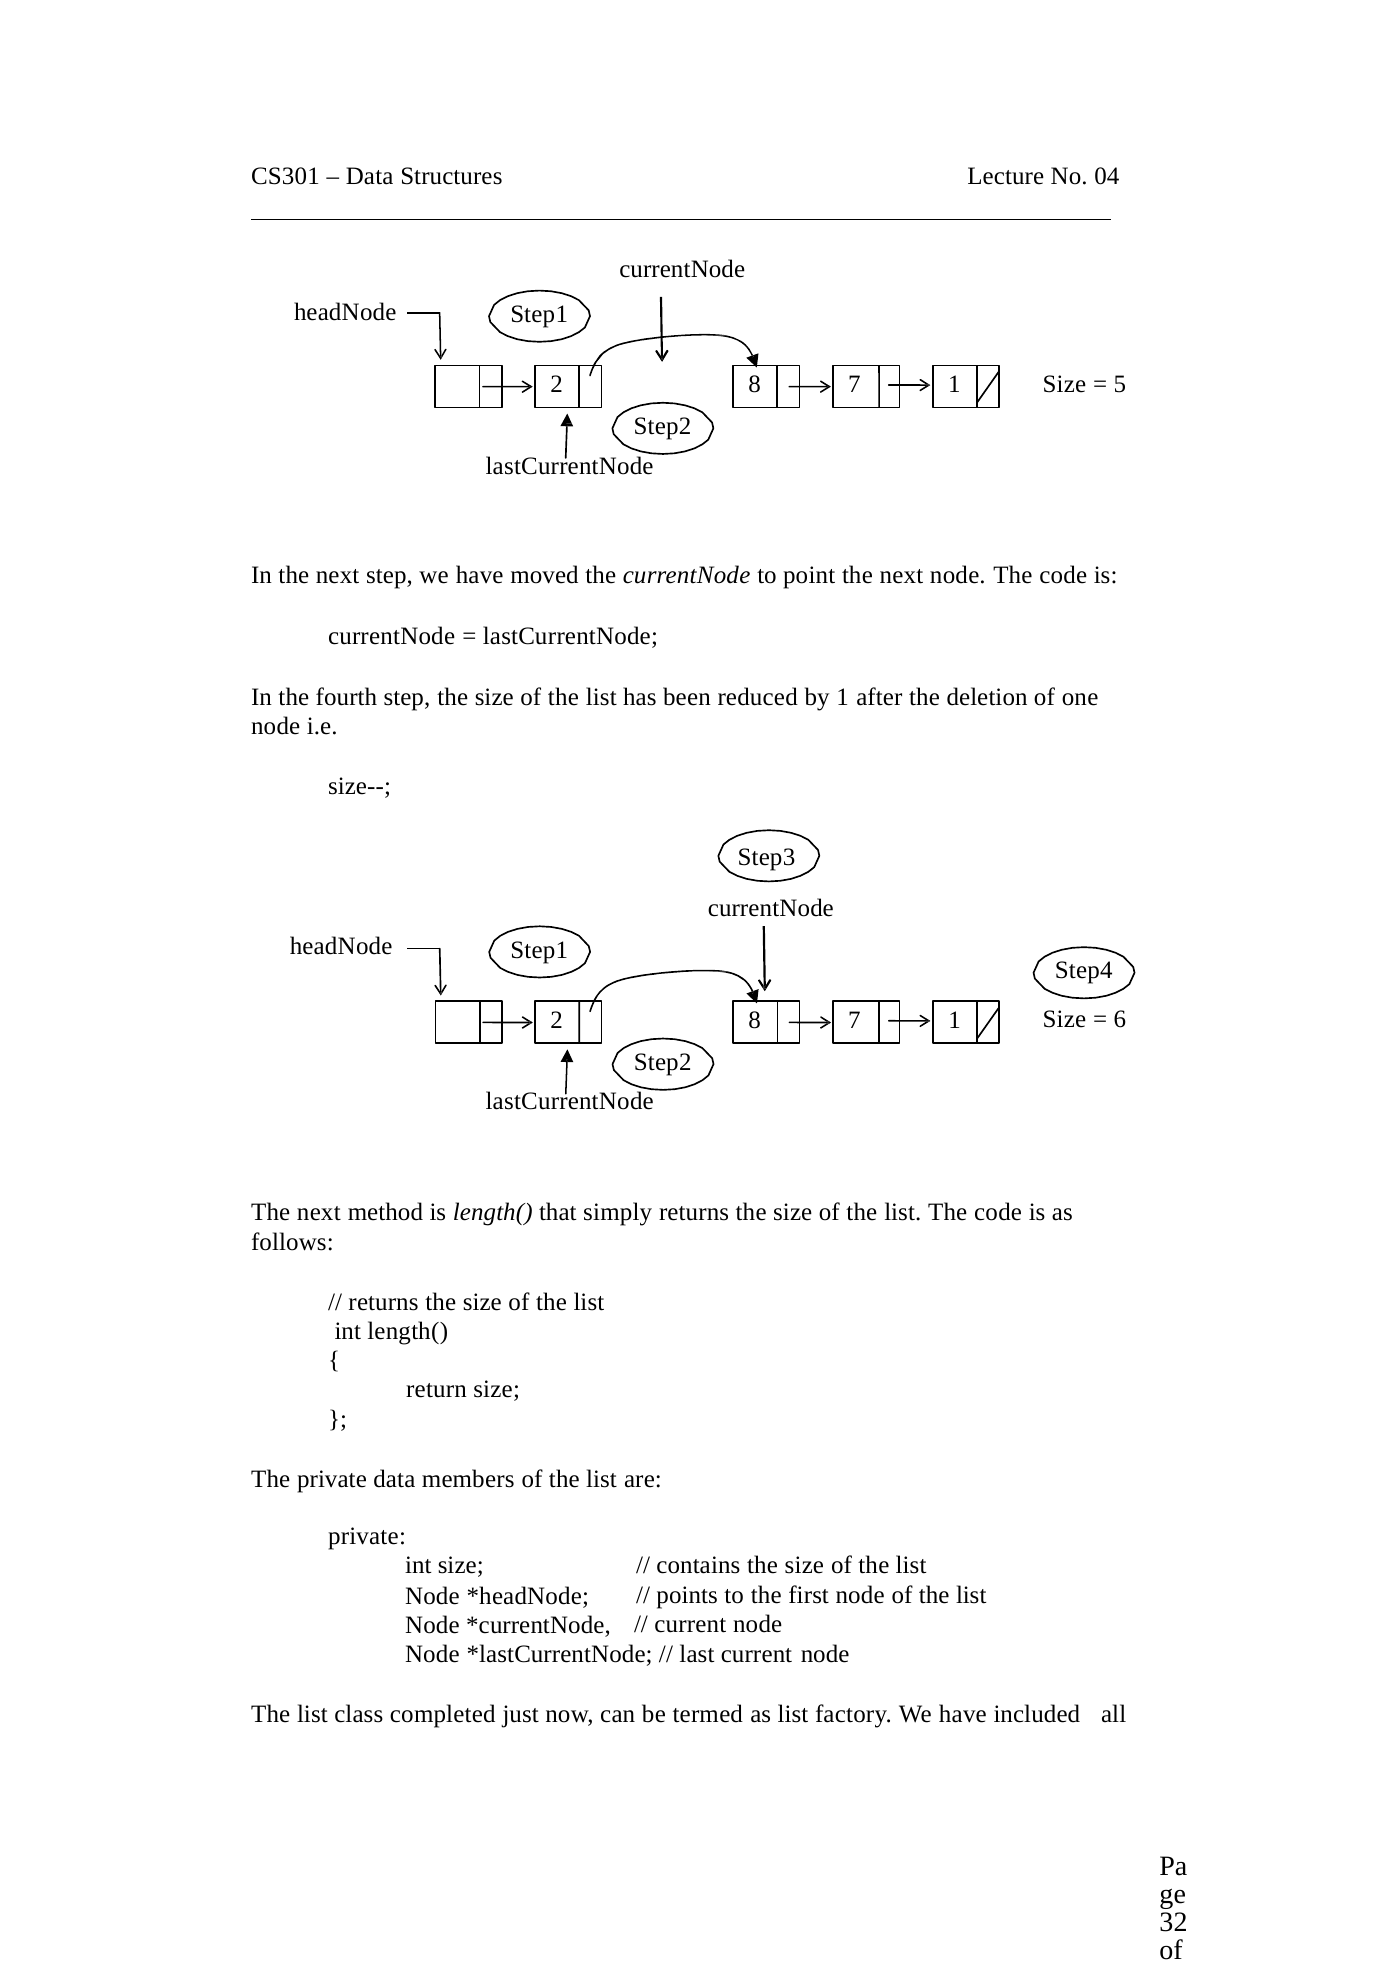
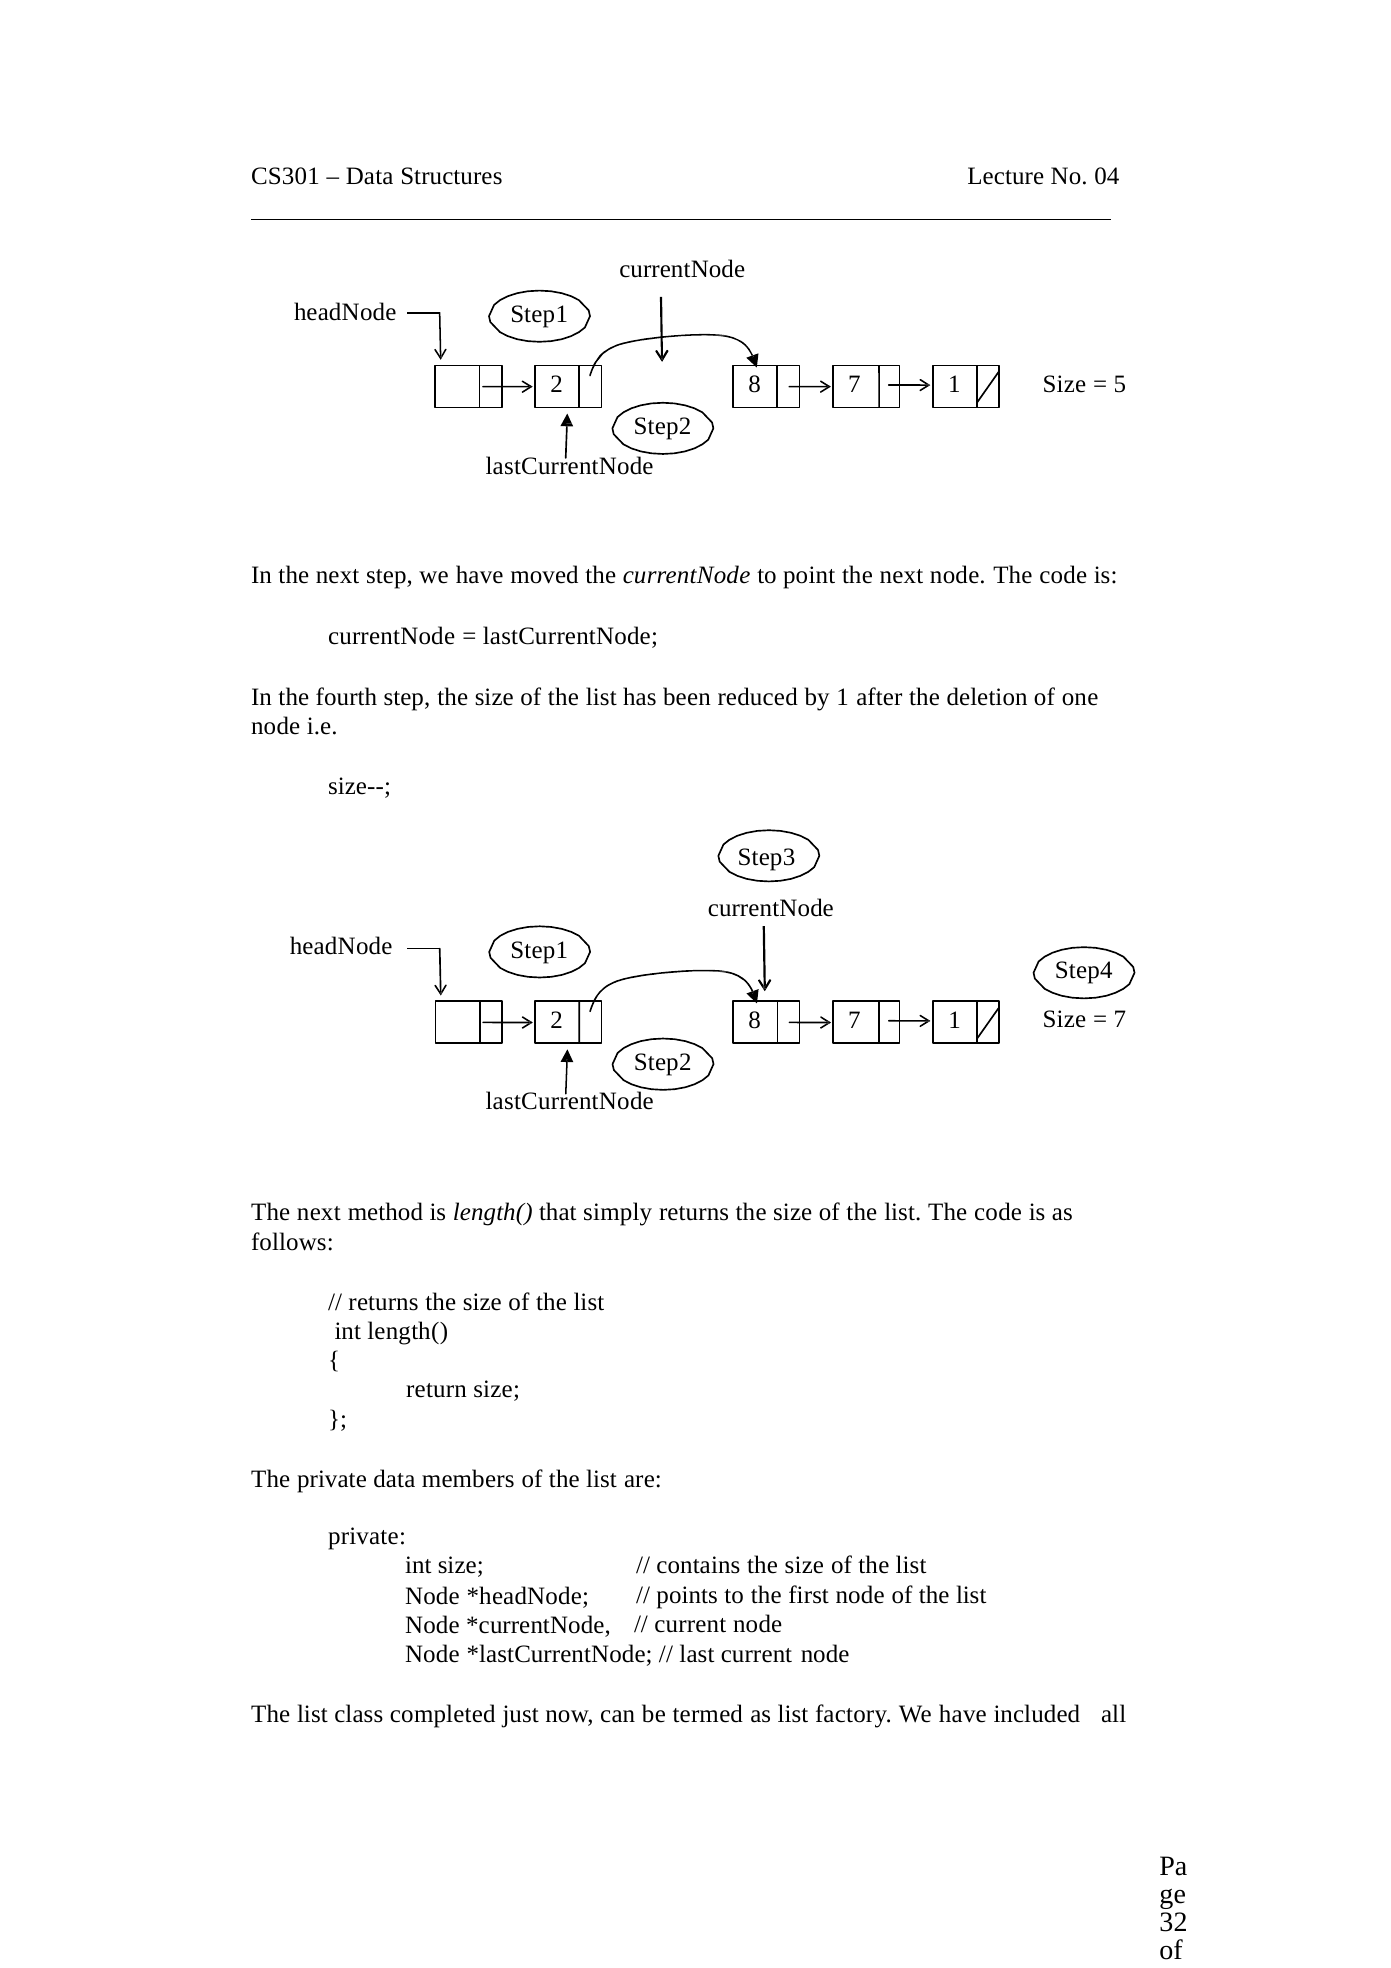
6 at (1120, 1020): 6 -> 7
